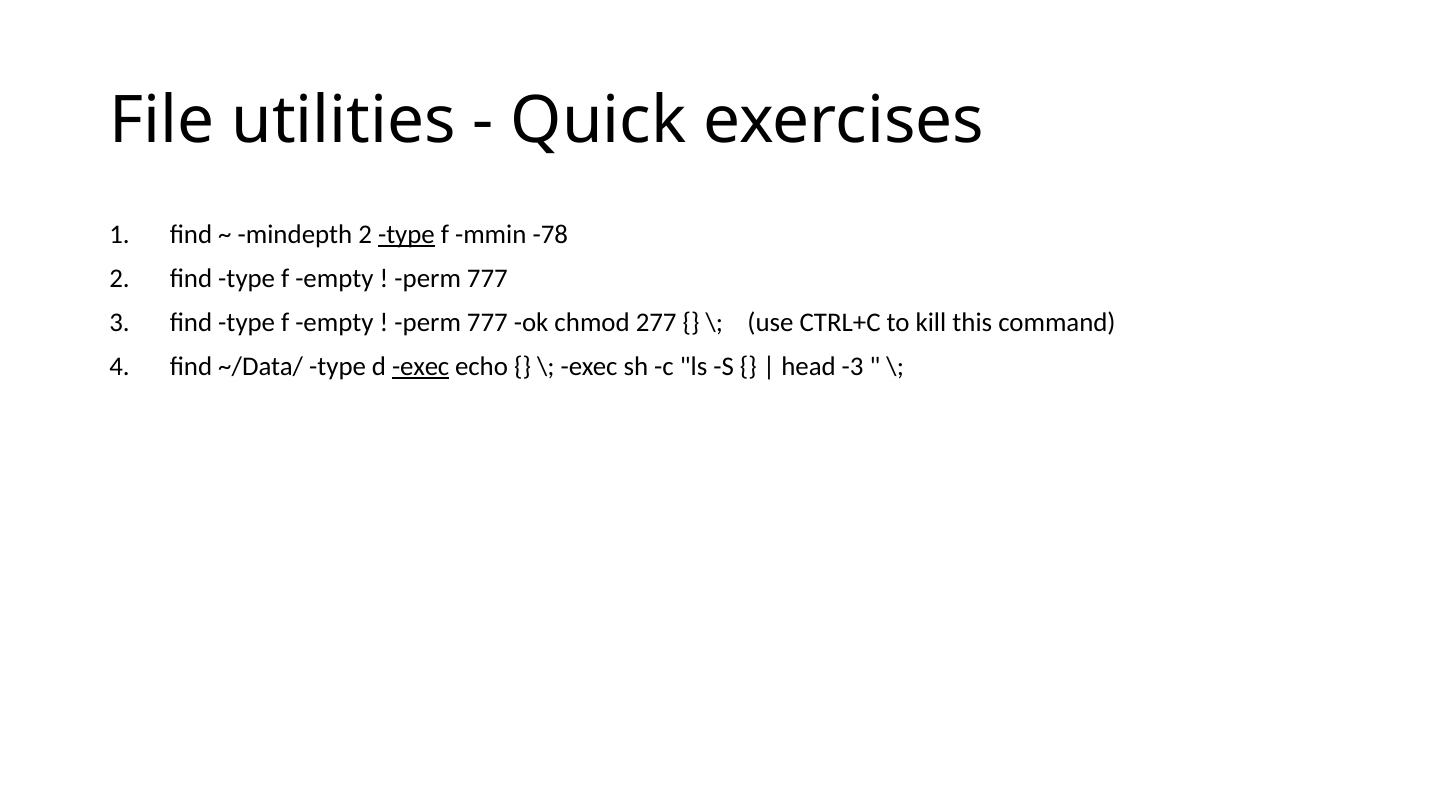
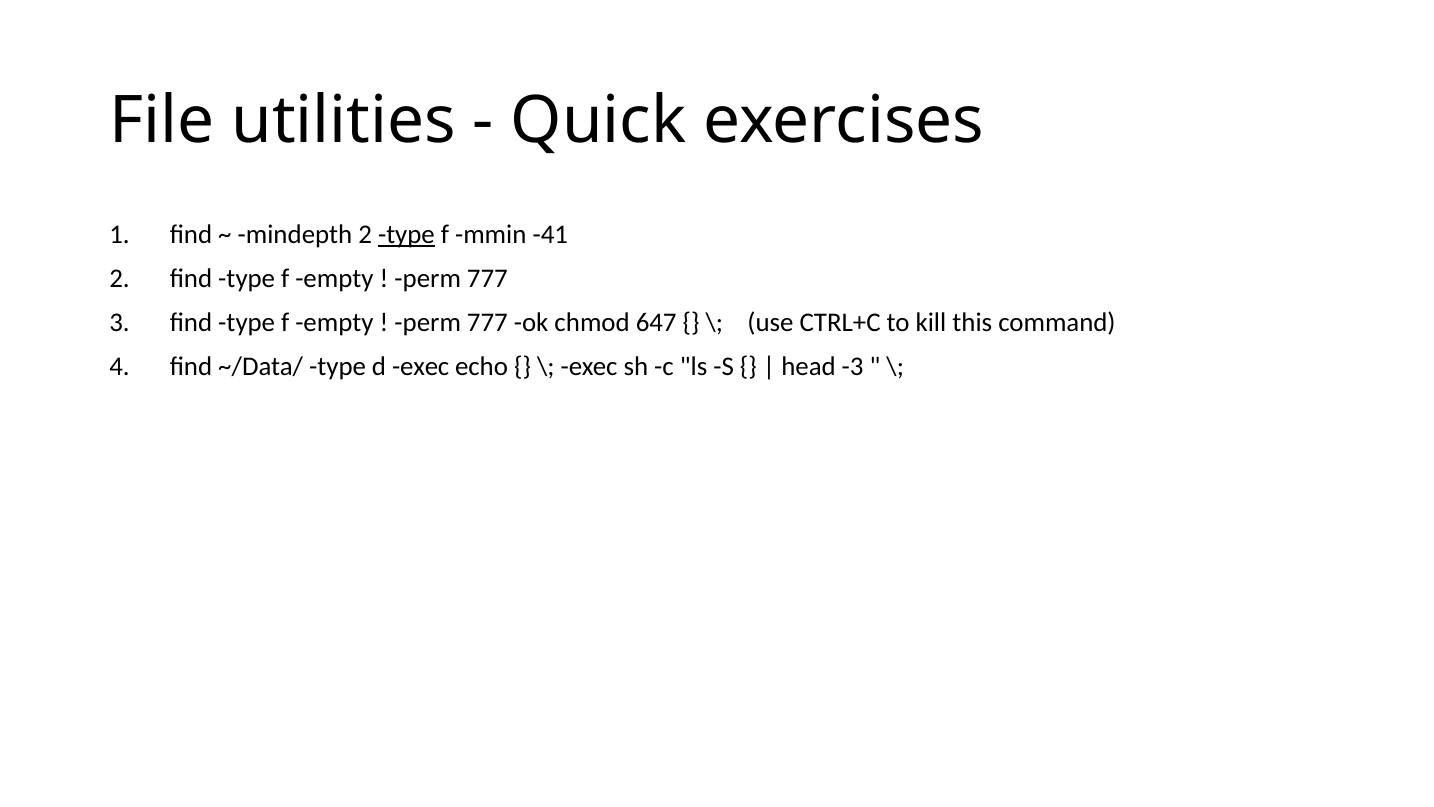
-78: -78 -> -41
277: 277 -> 647
exec at (421, 366) underline: present -> none
